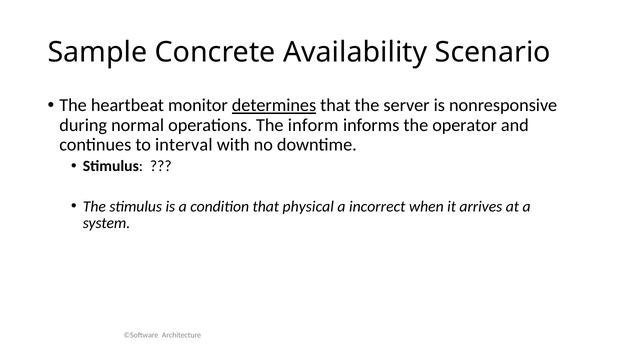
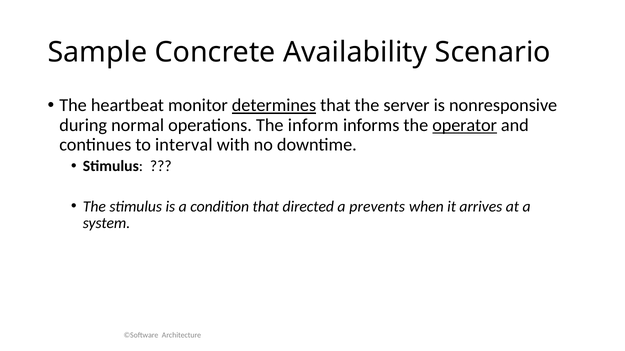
operator underline: none -> present
physical: physical -> directed
incorrect: incorrect -> prevents
